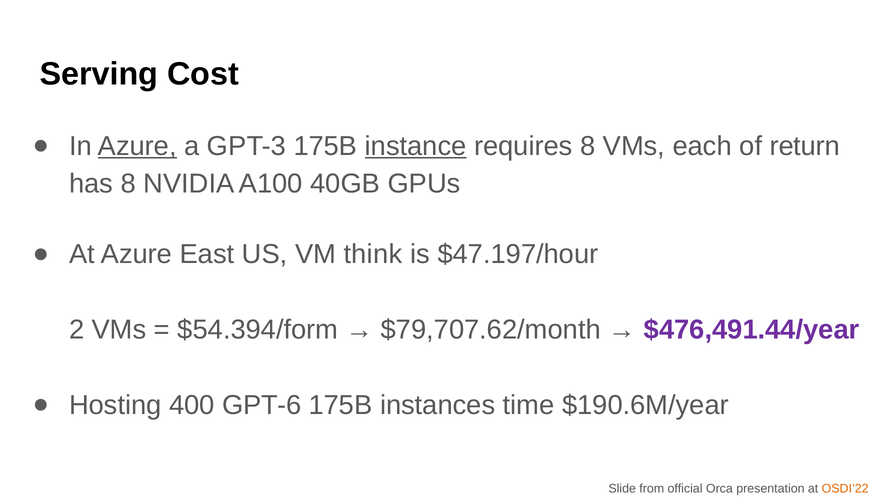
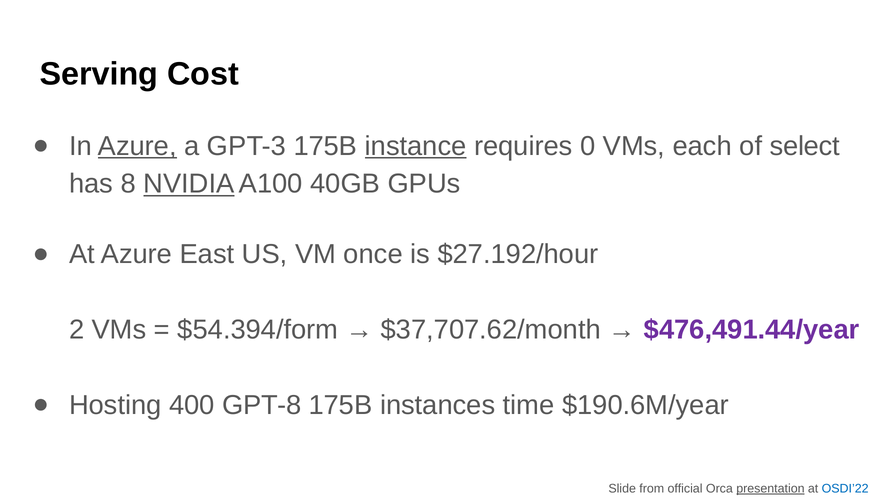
requires 8: 8 -> 0
return: return -> select
NVIDIA underline: none -> present
think: think -> once
$47.197/hour: $47.197/hour -> $27.192/hour
$79,707.62/month: $79,707.62/month -> $37,707.62/month
GPT-6: GPT-6 -> GPT-8
presentation underline: none -> present
OSDI’22 colour: orange -> blue
